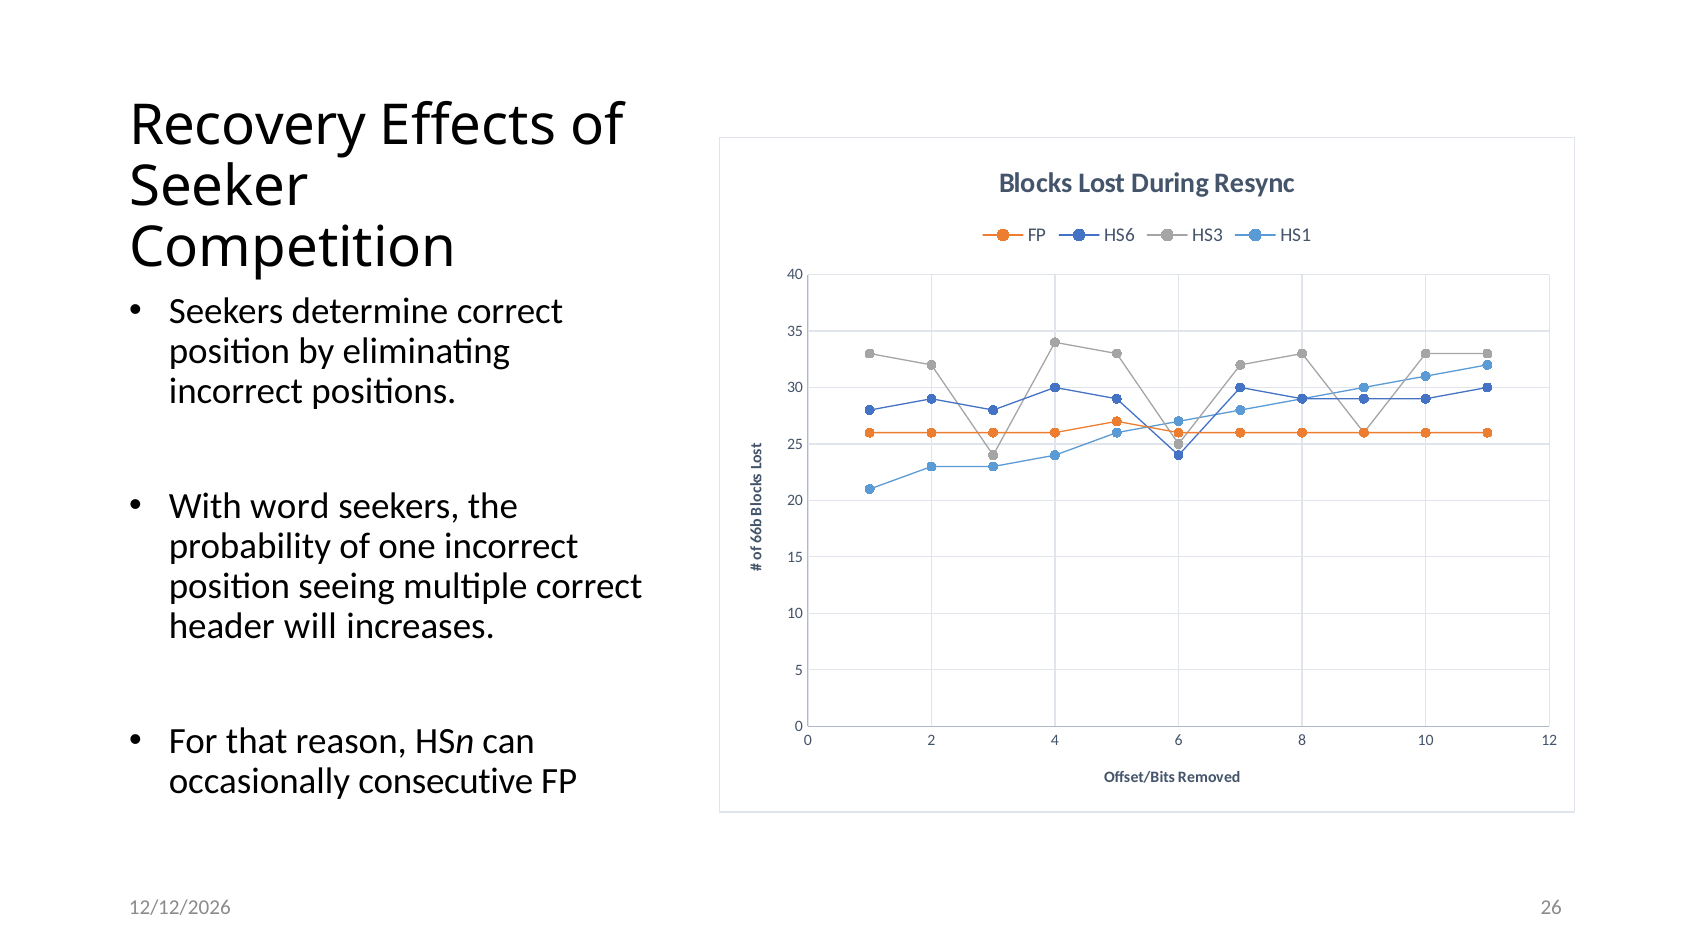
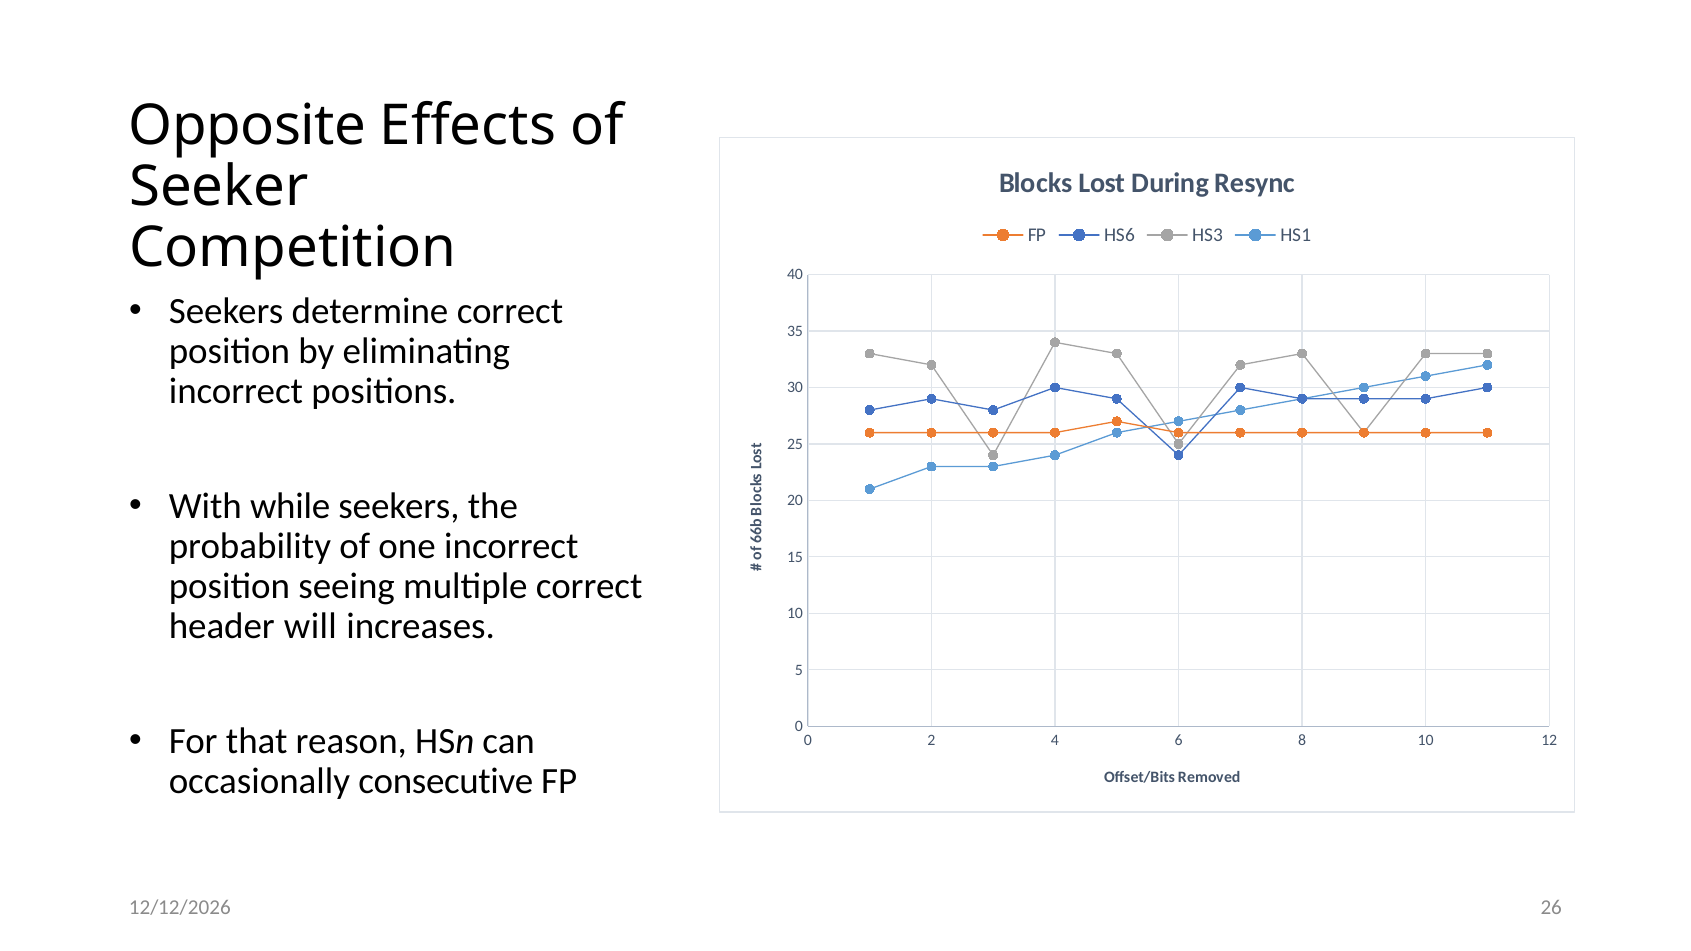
Recovery: Recovery -> Opposite
word: word -> while
